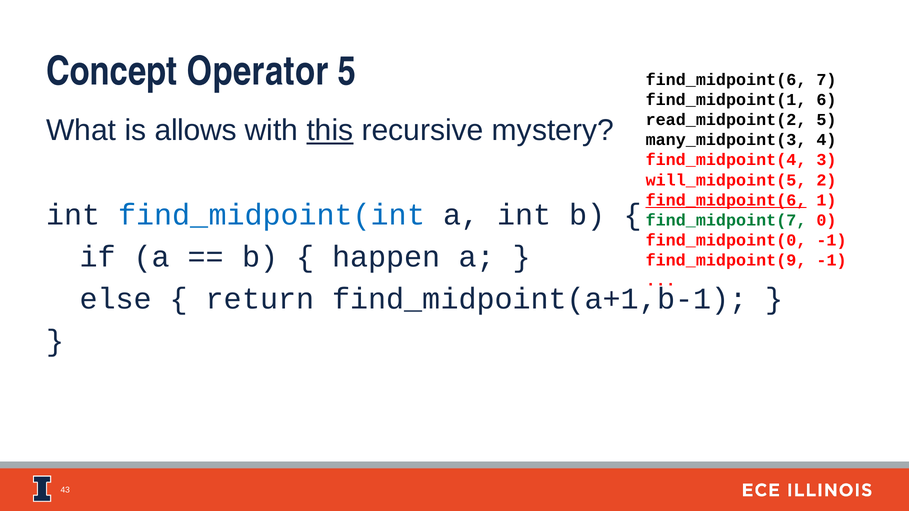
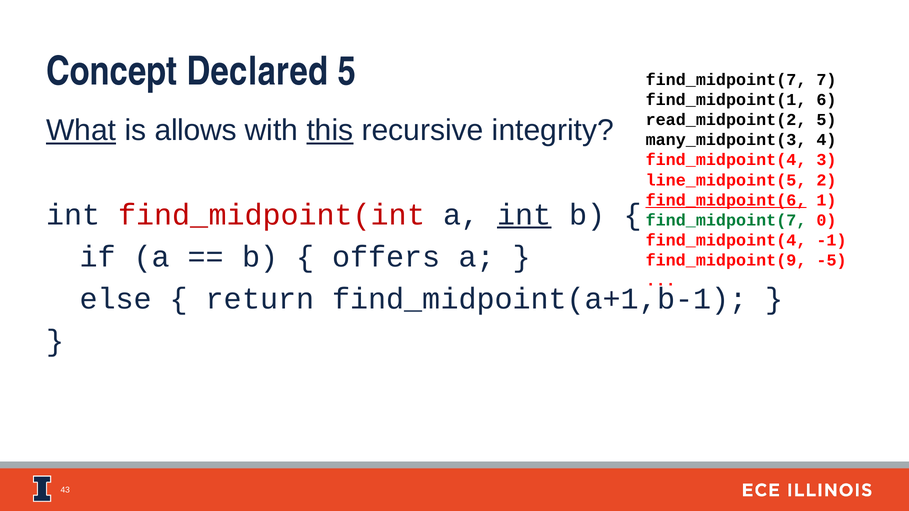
Operator: Operator -> Declared
5 find_midpoint(6: find_midpoint(6 -> find_midpoint(7
What underline: none -> present
mystery: mystery -> integrity
will_midpoint(5: will_midpoint(5 -> line_midpoint(5
find_midpoint(int colour: blue -> red
int at (524, 215) underline: none -> present
find_midpoint(0 at (726, 240): find_midpoint(0 -> find_midpoint(4
happen: happen -> offers
find_midpoint(9 -1: -1 -> -5
